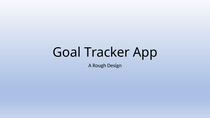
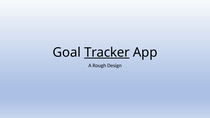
Tracker underline: none -> present
